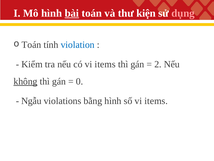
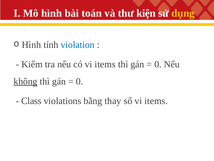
bài underline: present -> none
dụng colour: pink -> yellow
Toán at (31, 45): Toán -> Hình
2 at (158, 64): 2 -> 0
Ngẫu: Ngẫu -> Class
bằng hình: hình -> thay
